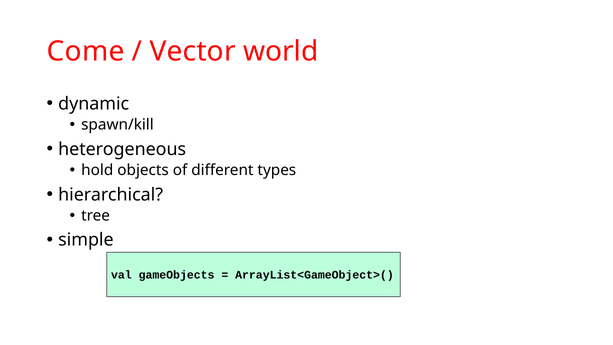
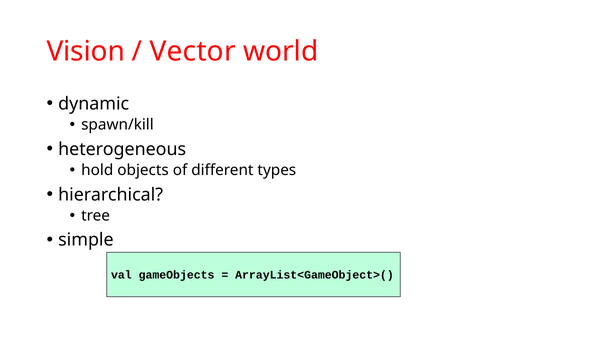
Come: Come -> Vision
